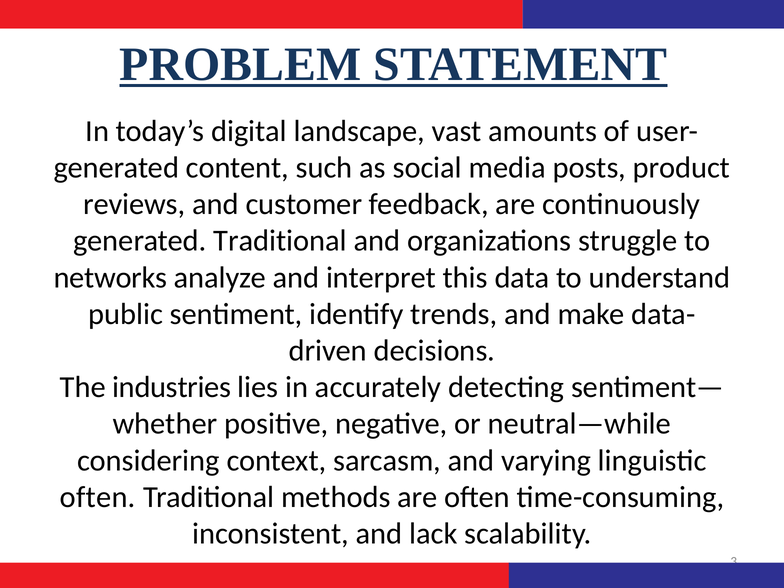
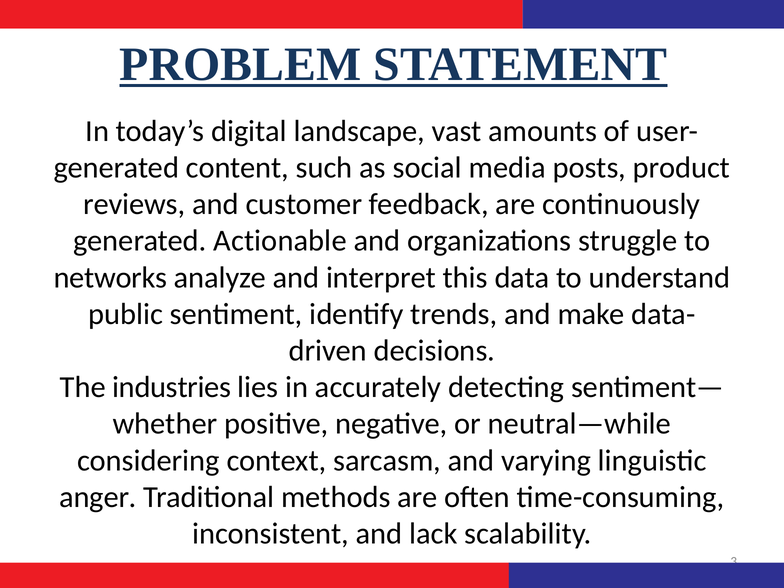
generated Traditional: Traditional -> Actionable
often at (98, 497): often -> anger
